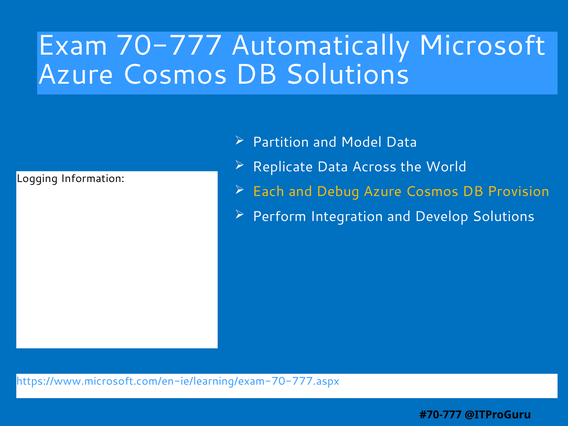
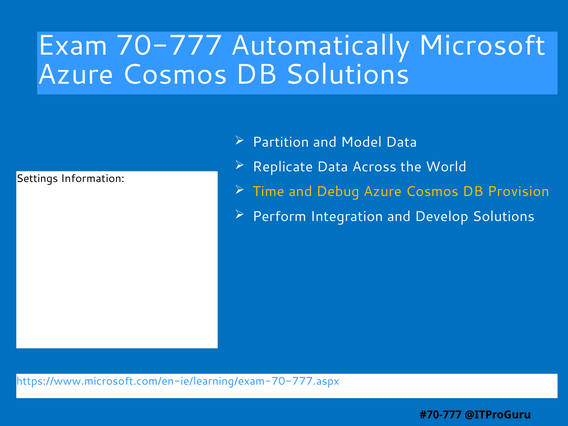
Logging: Logging -> Settings
Each: Each -> Time
